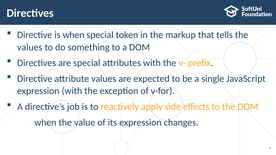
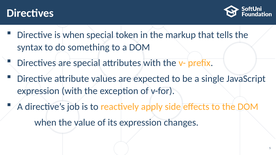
values at (30, 47): values -> syntax
